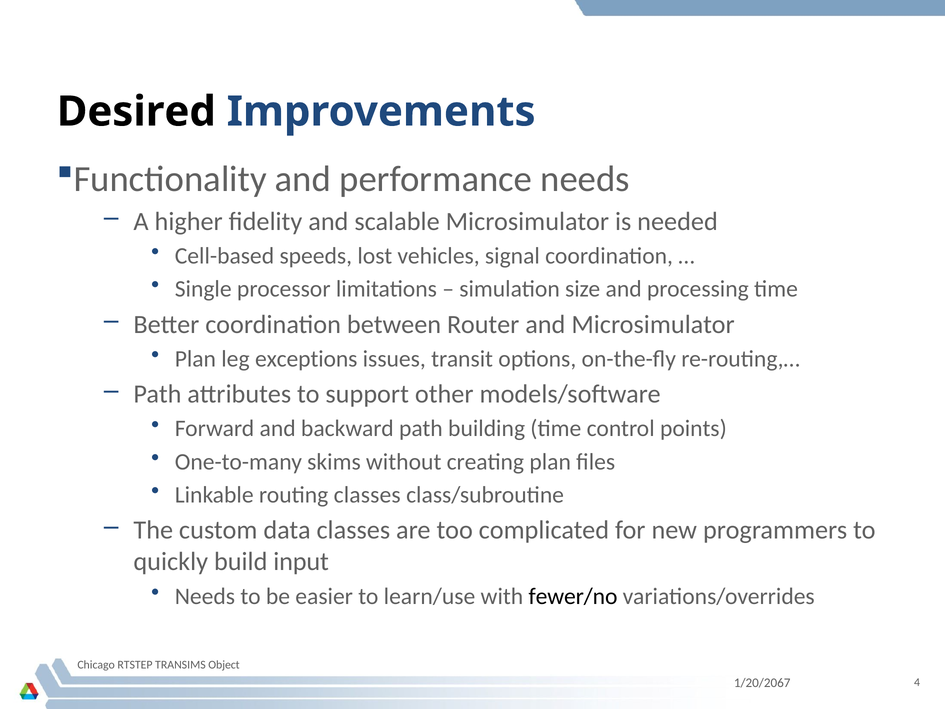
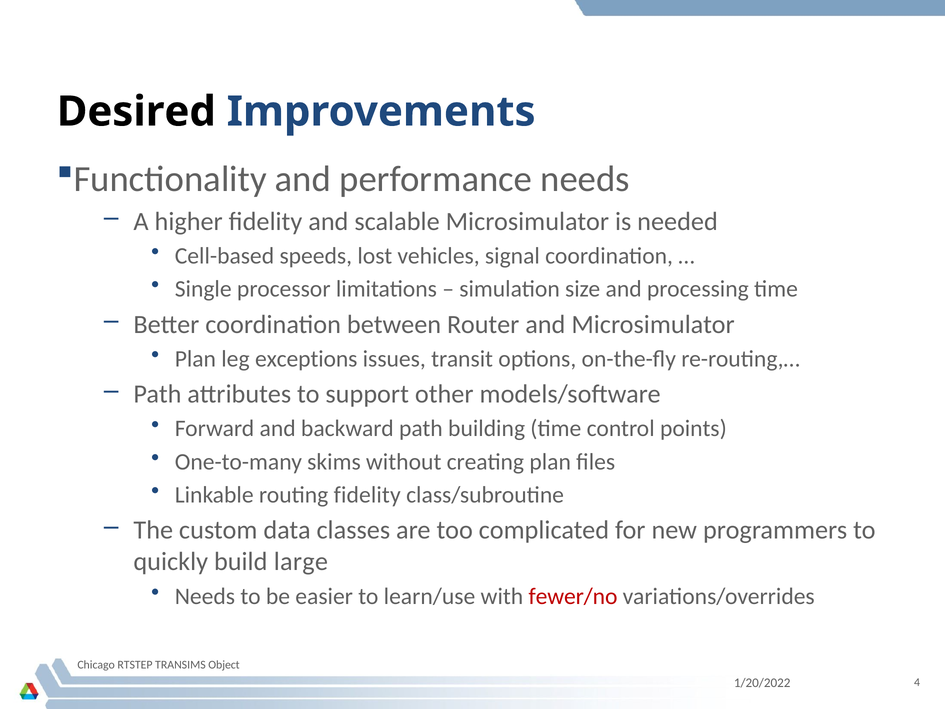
routing classes: classes -> fidelity
input: input -> large
fewer/no colour: black -> red
1/20/2067: 1/20/2067 -> 1/20/2022
